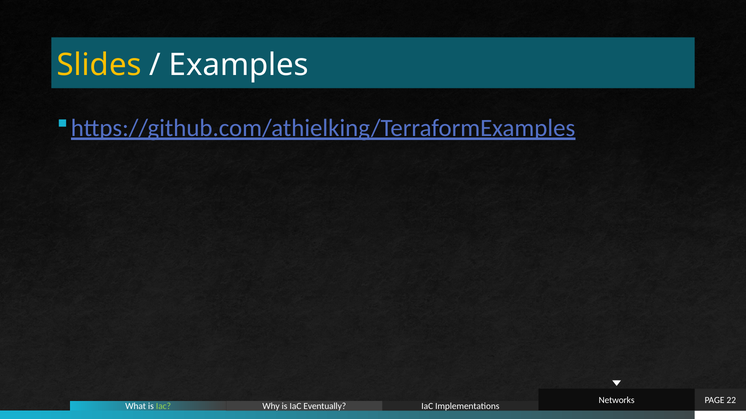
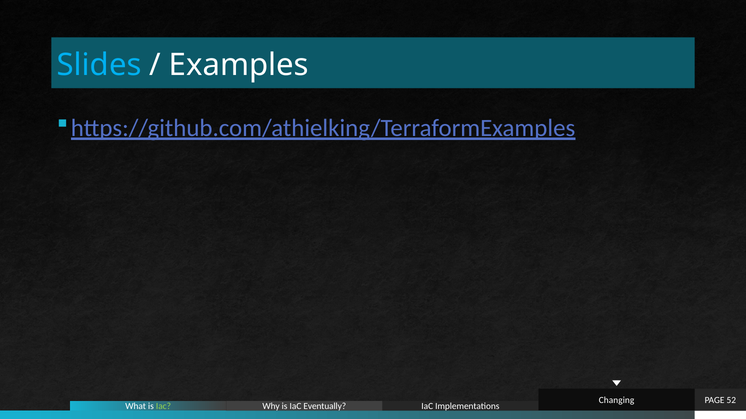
Slides colour: yellow -> light blue
22: 22 -> 52
Networks: Networks -> Changing
